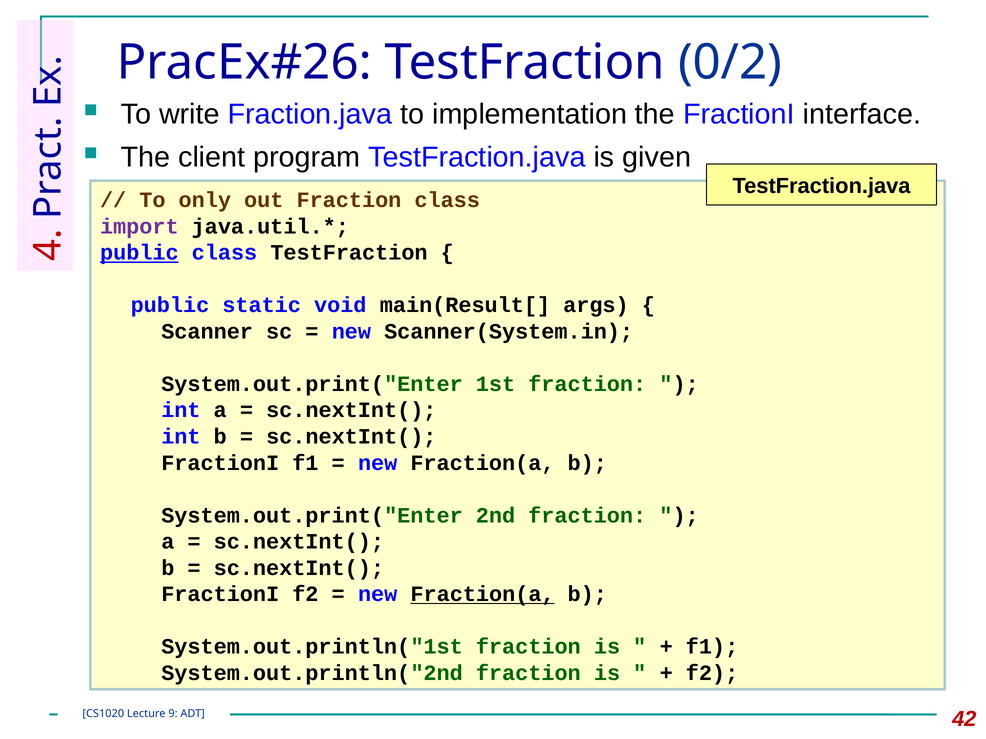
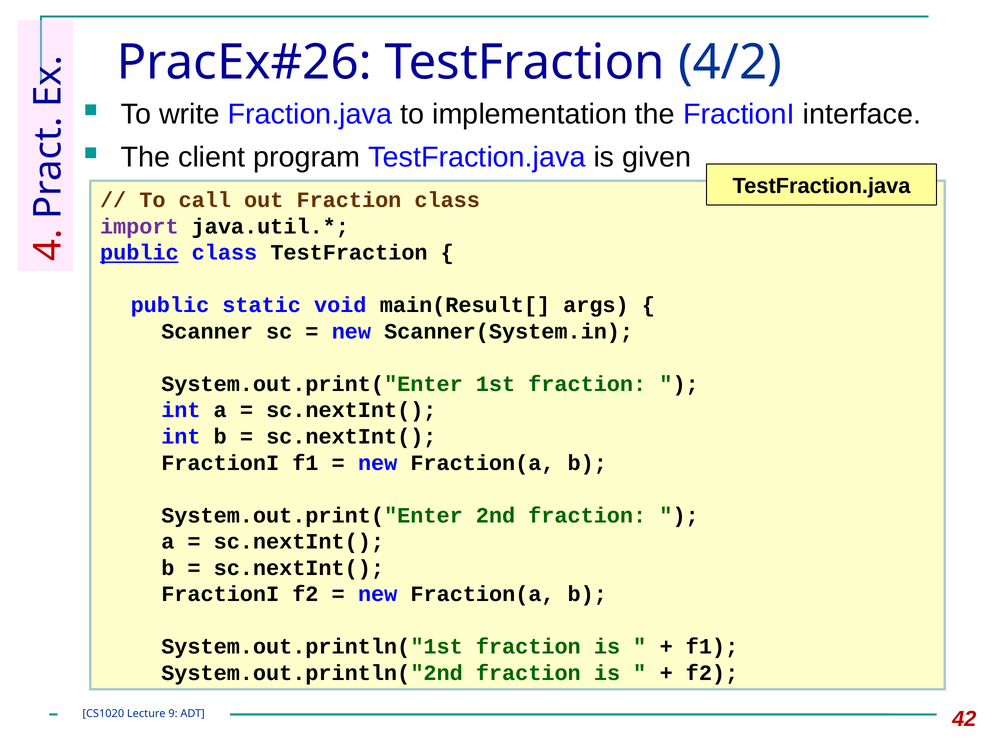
0/2: 0/2 -> 4/2
only: only -> call
Fraction(a at (483, 595) underline: present -> none
